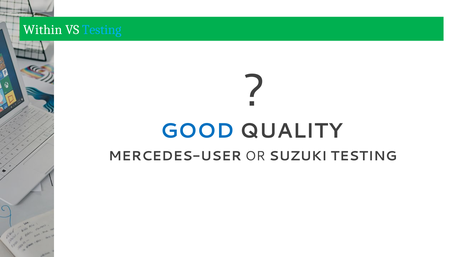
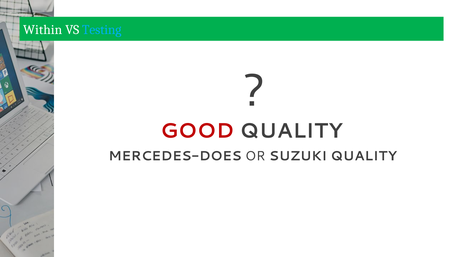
GOOD colour: blue -> red
MERCEDES-USER: MERCEDES-USER -> MERCEDES-DOES
SUZUKI TESTING: TESTING -> QUALITY
